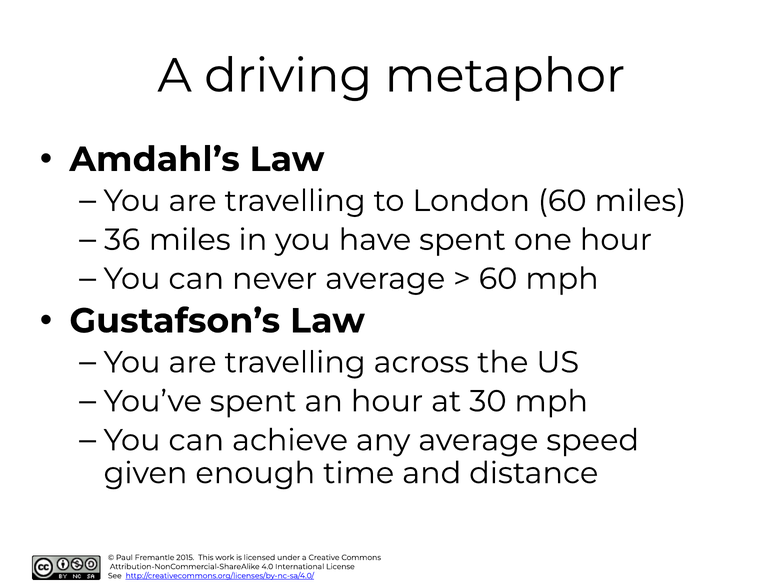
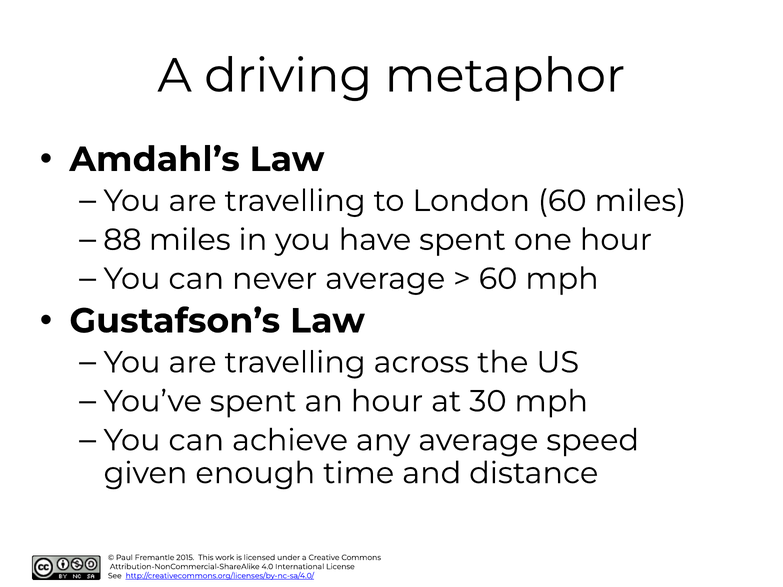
36: 36 -> 88
